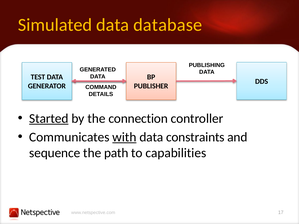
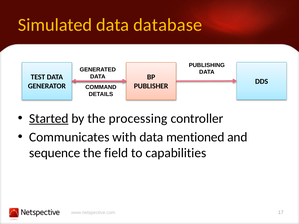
connection: connection -> processing
with underline: present -> none
constraints: constraints -> mentioned
path: path -> field
